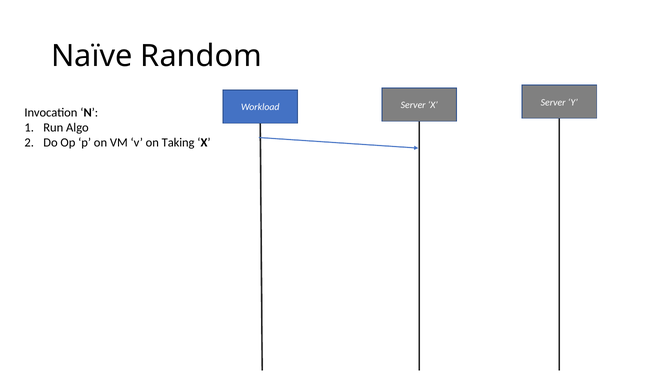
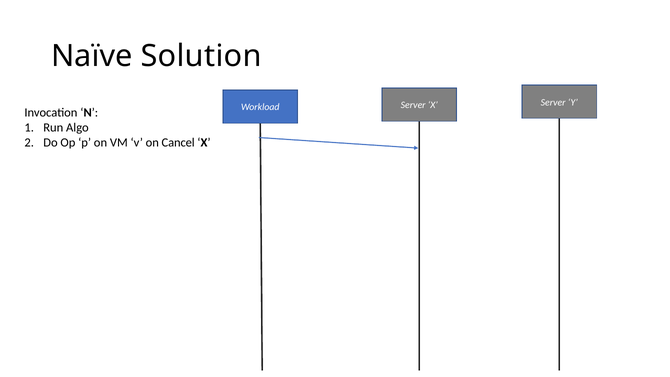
Random: Random -> Solution
Taking: Taking -> Cancel
